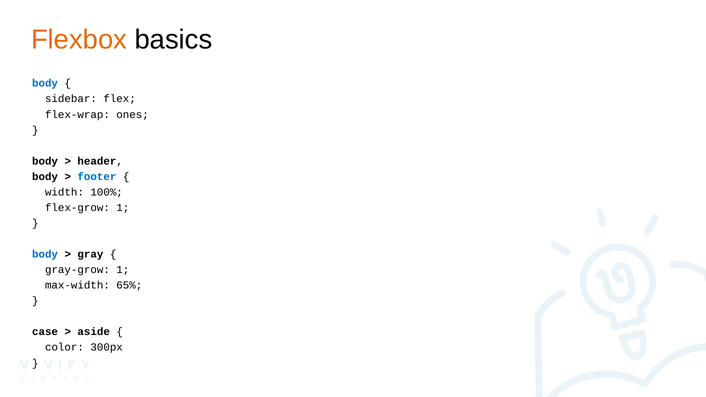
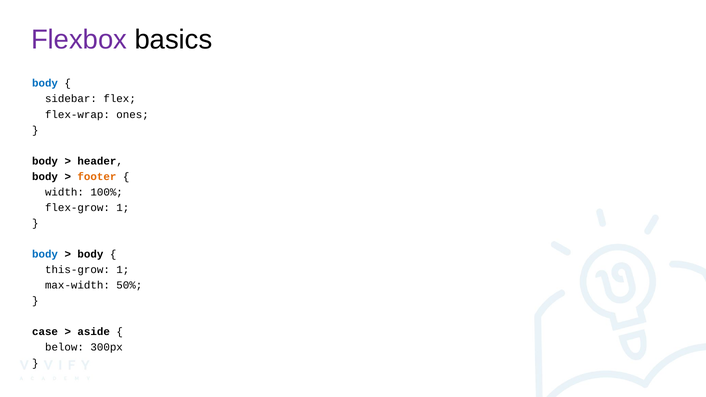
Flexbox colour: orange -> purple
footer colour: blue -> orange
gray at (90, 254): gray -> body
gray-grow: gray-grow -> this-grow
65%: 65% -> 50%
color: color -> below
